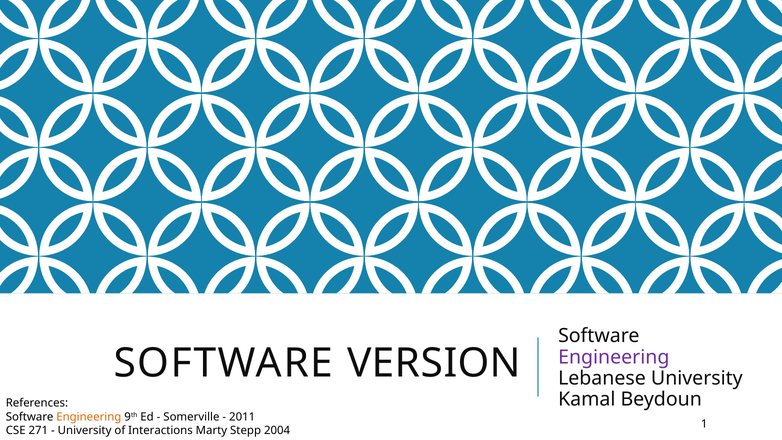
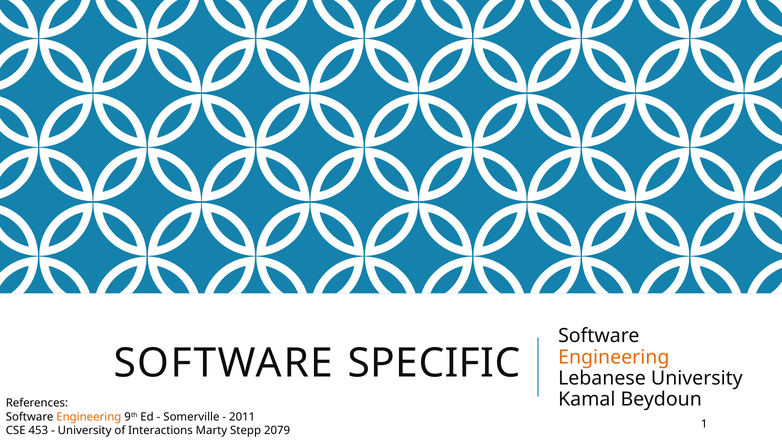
Engineering at (614, 357) colour: purple -> orange
VERSION: VERSION -> SPECIFIC
271: 271 -> 453
2004: 2004 -> 2079
